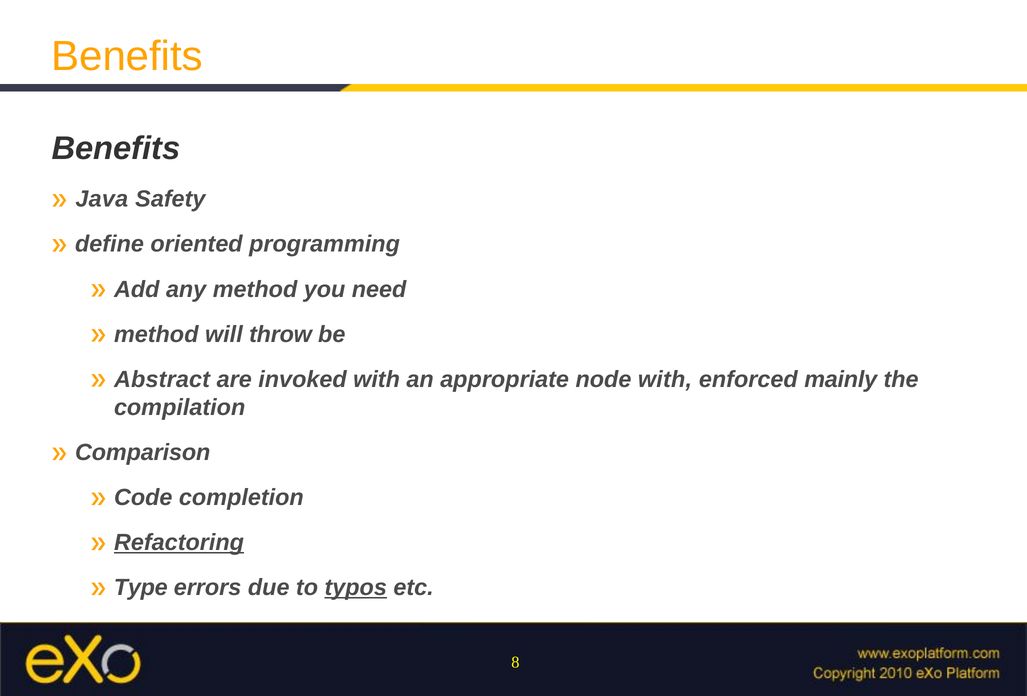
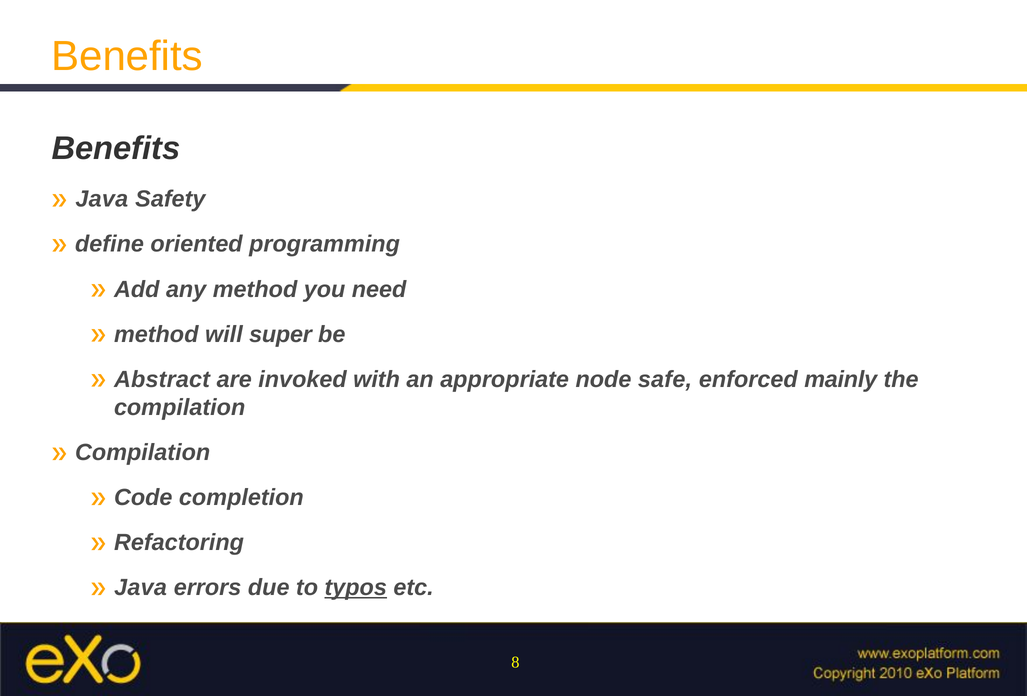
throw: throw -> super
node with: with -> safe
Comparison at (143, 452): Comparison -> Compilation
Refactoring underline: present -> none
Type at (141, 587): Type -> Java
